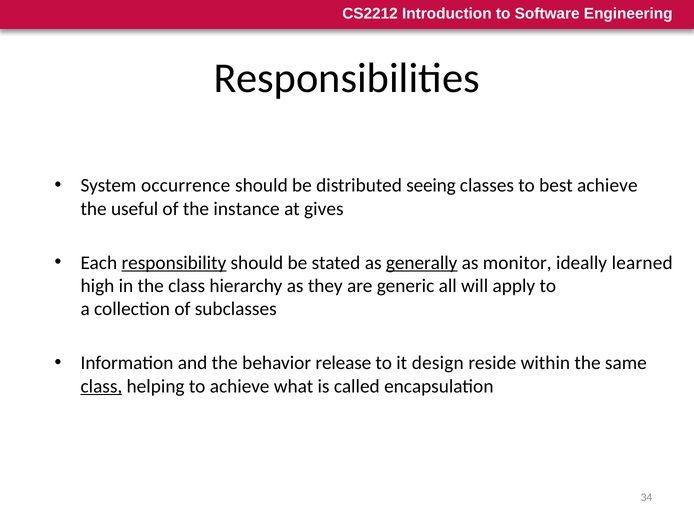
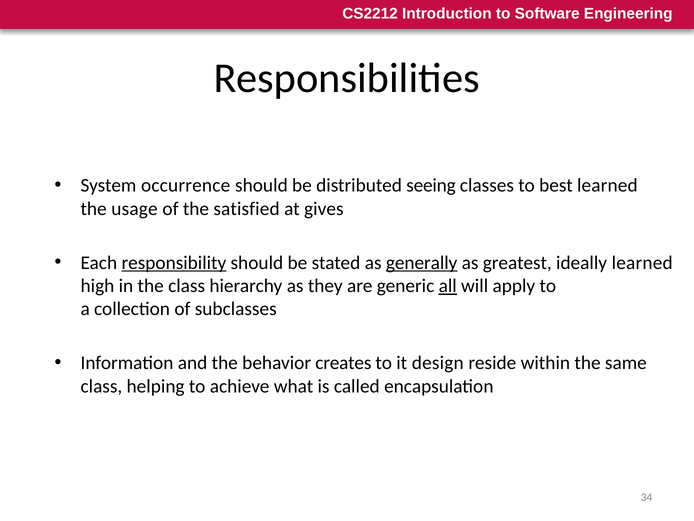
best achieve: achieve -> learned
useful: useful -> usage
instance: instance -> satisfied
monitor: monitor -> greatest
all underline: none -> present
release: release -> creates
class at (101, 386) underline: present -> none
